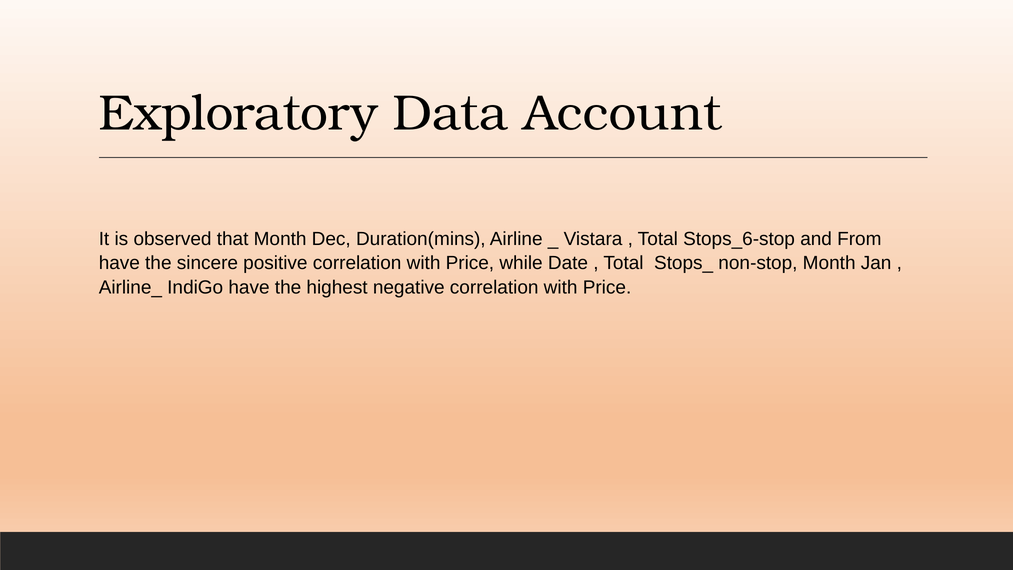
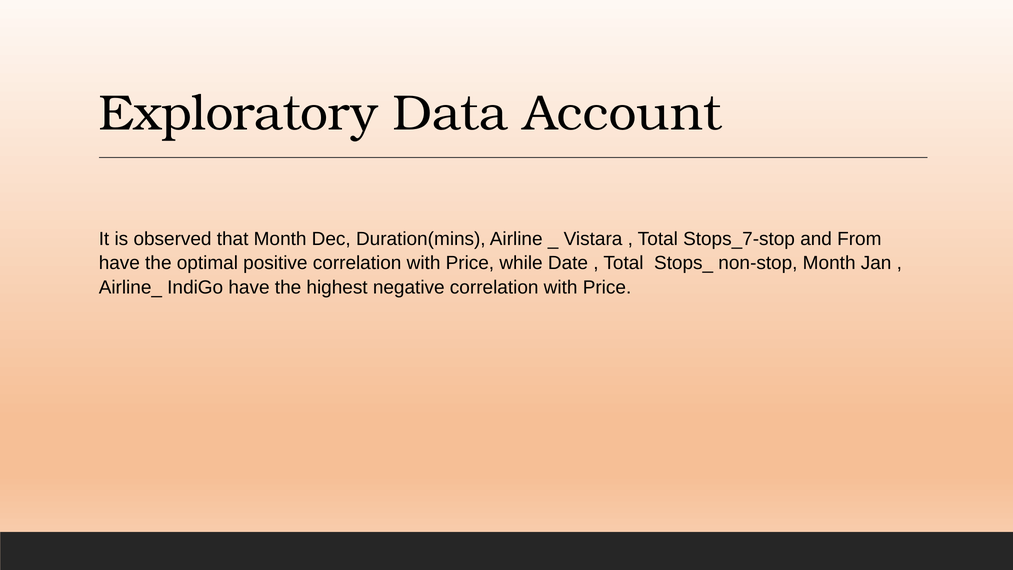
Stops_6-stop: Stops_6-stop -> Stops_7-stop
sincere: sincere -> optimal
